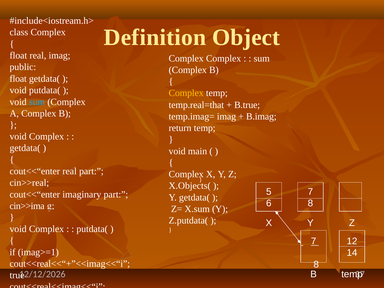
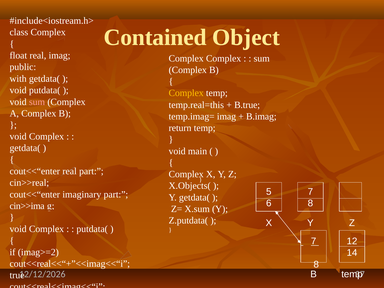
Definition: Definition -> Contained
float at (18, 79): float -> with
sum at (37, 102) colour: light blue -> pink
temp.real=that: temp.real=that -> temp.real=this
imag>=1: imag>=1 -> imag>=2
